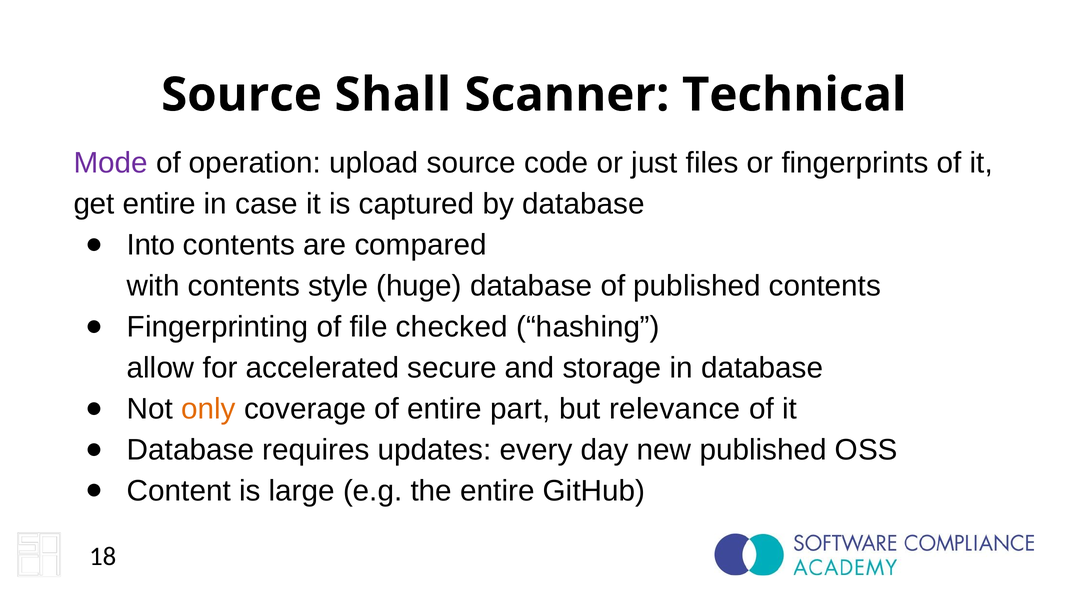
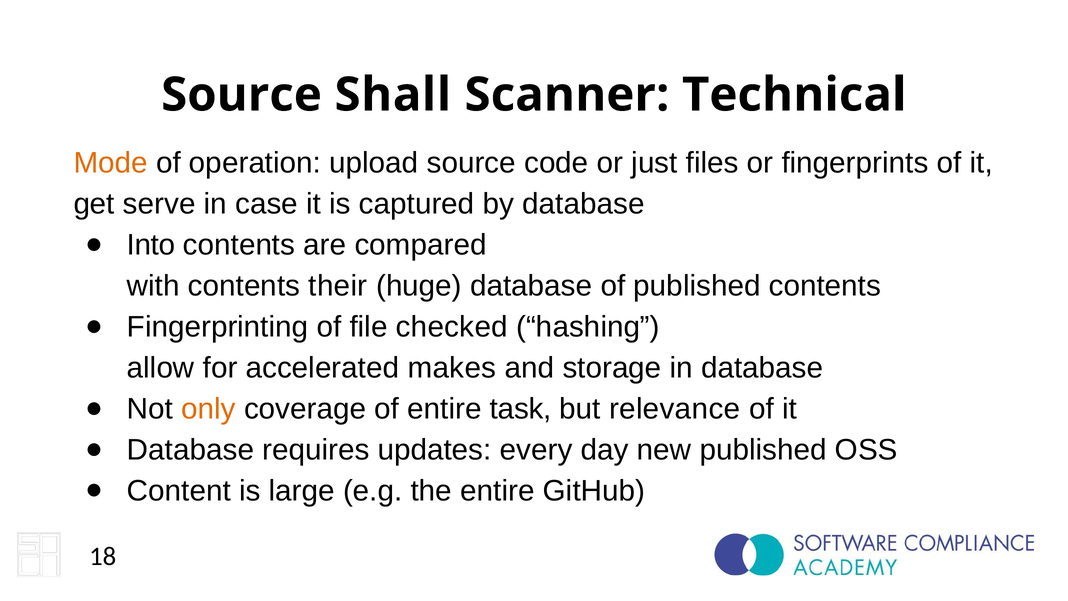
Mode colour: purple -> orange
get entire: entire -> serve
style: style -> their
secure: secure -> makes
part: part -> task
